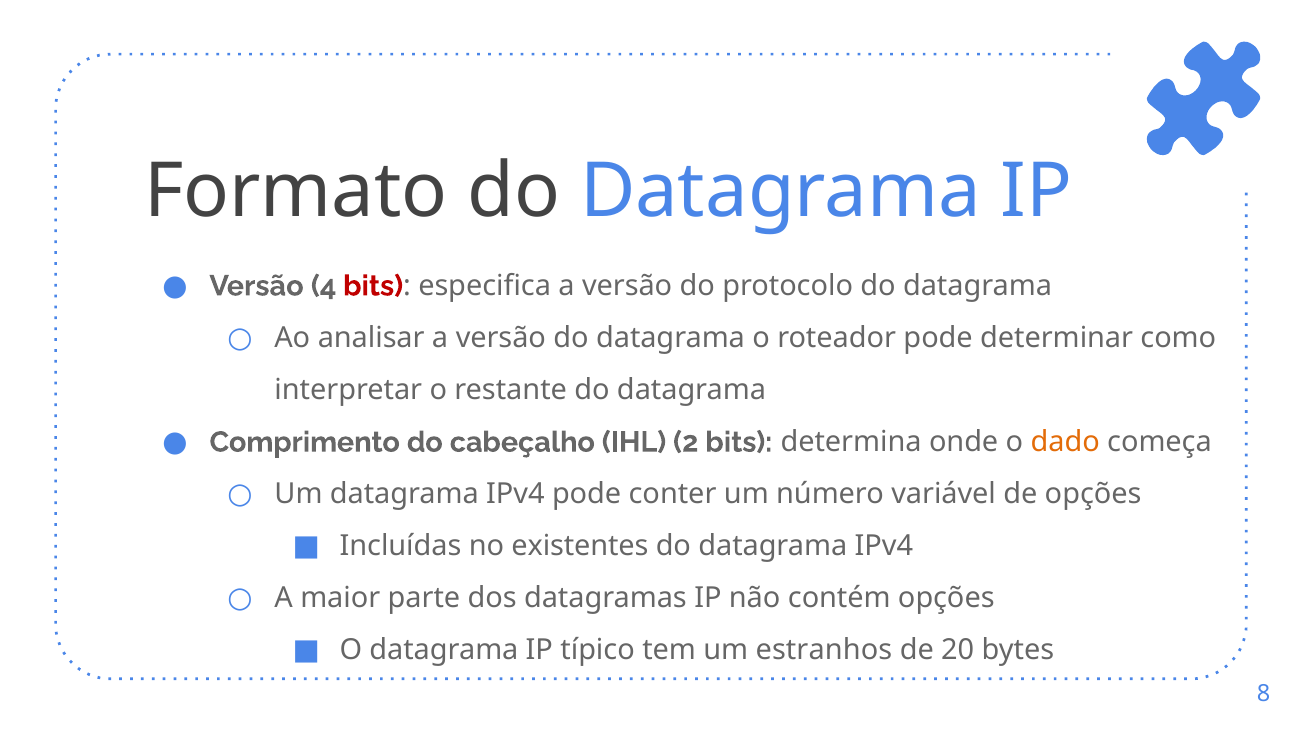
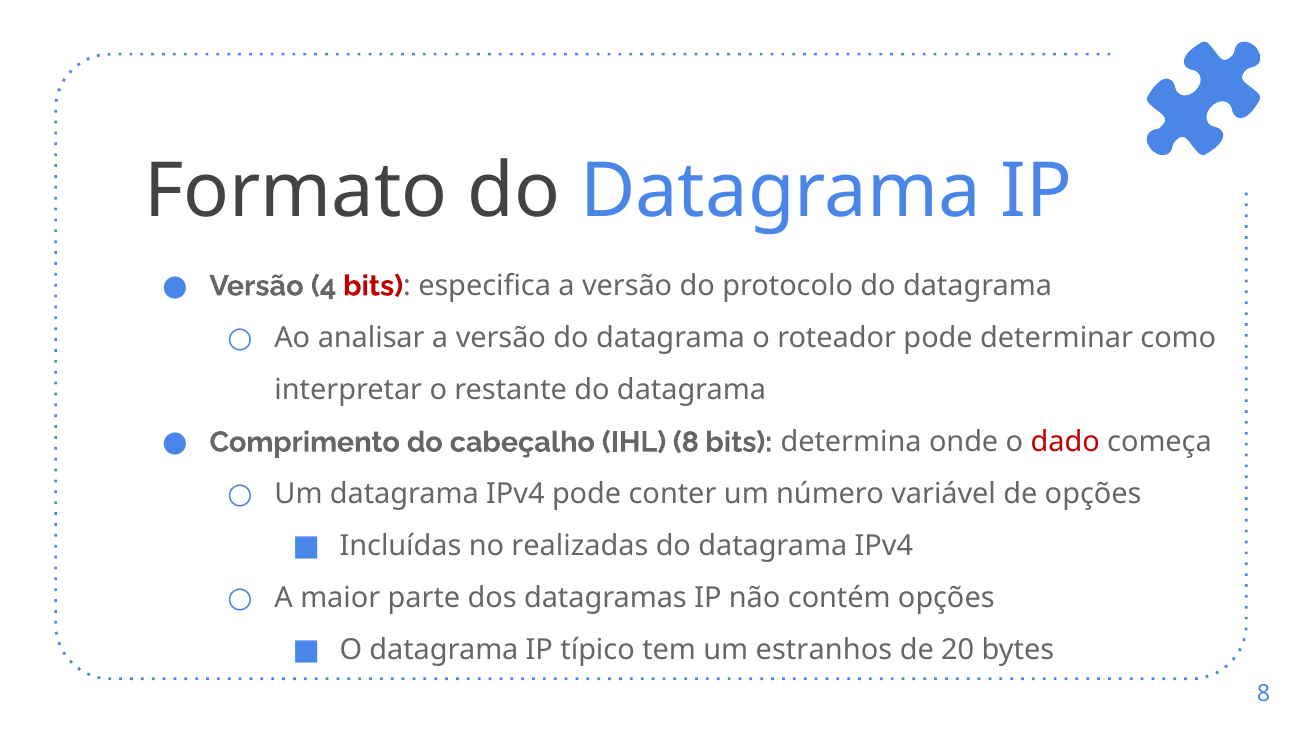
IHL 2: 2 -> 8
dado colour: orange -> red
existentes: existentes -> realizadas
